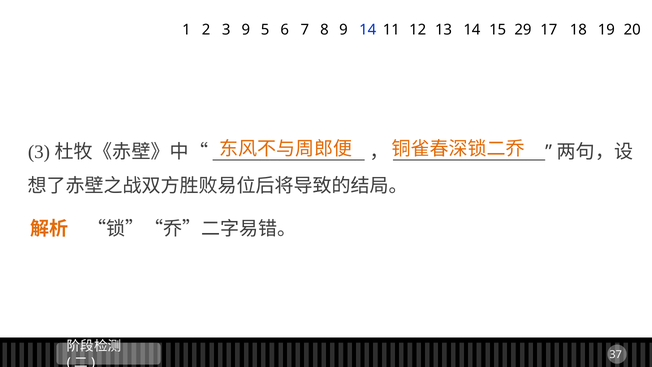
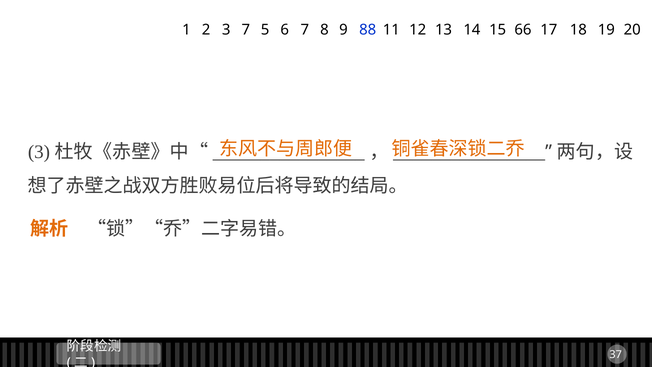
3 9: 9 -> 7
9 14: 14 -> 88
29: 29 -> 66
